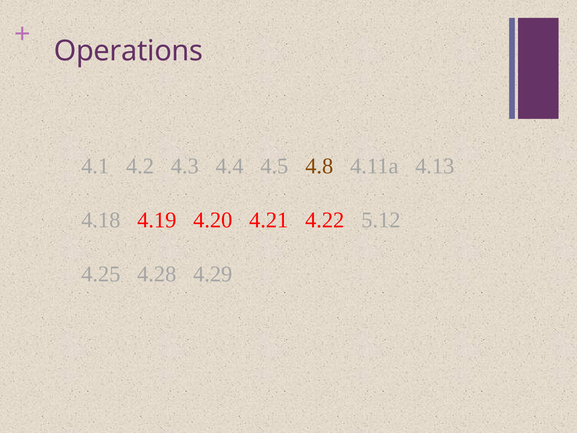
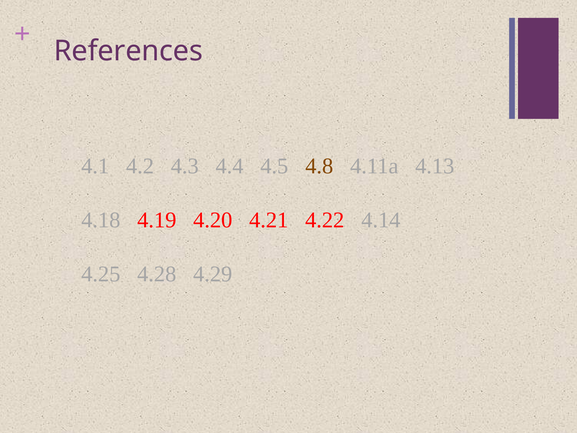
Operations: Operations -> References
5.12: 5.12 -> 4.14
